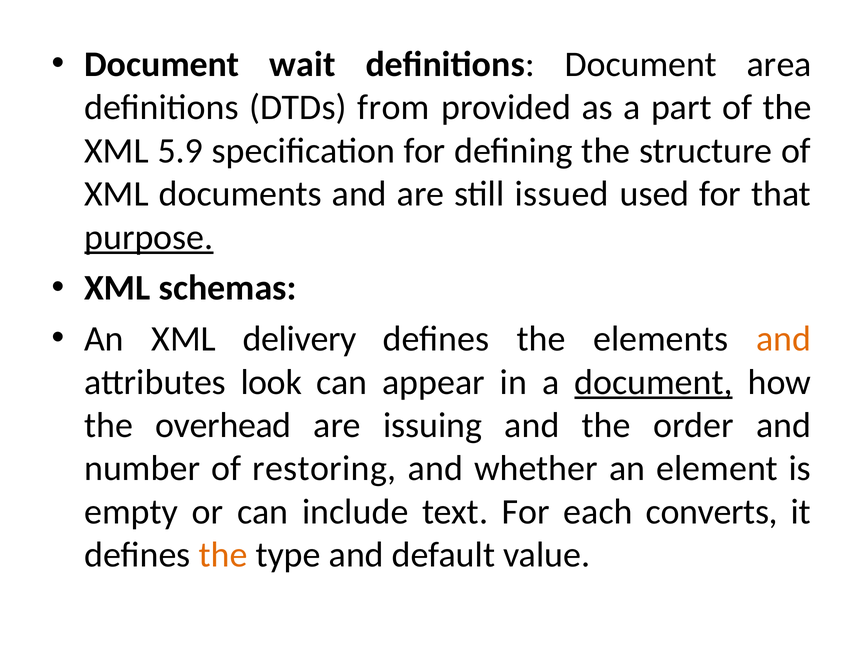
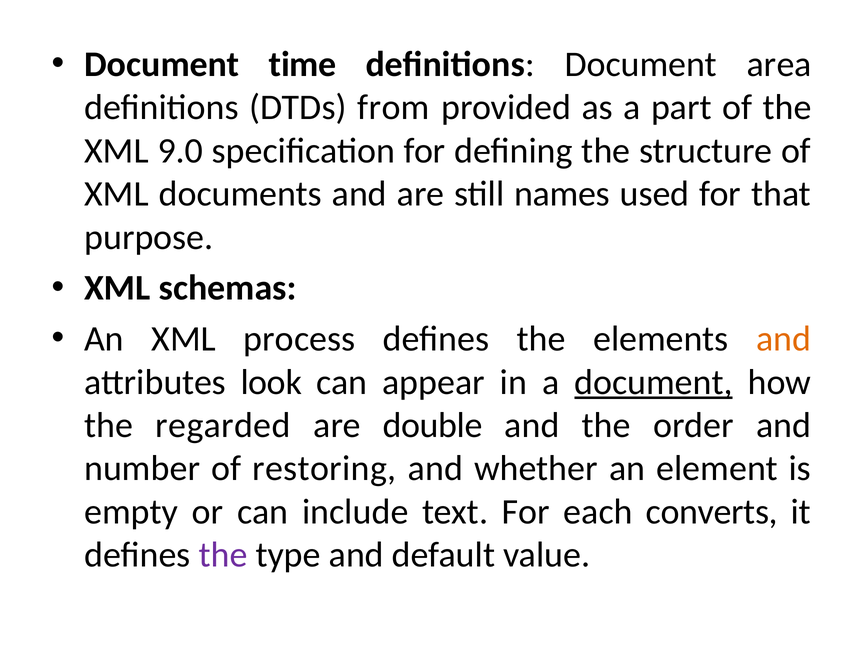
wait: wait -> time
5.9: 5.9 -> 9.0
issued: issued -> names
purpose underline: present -> none
delivery: delivery -> process
overhead: overhead -> regarded
issuing: issuing -> double
the at (223, 555) colour: orange -> purple
